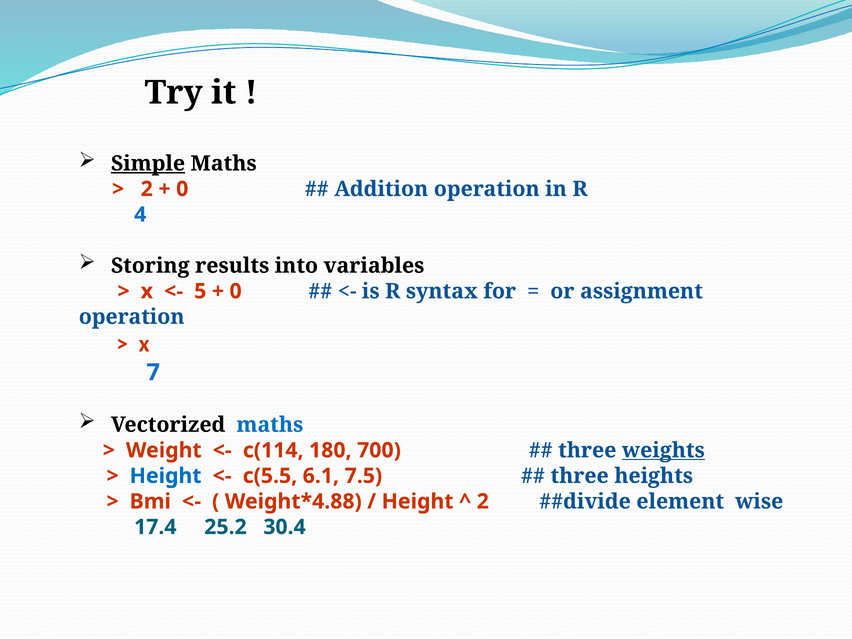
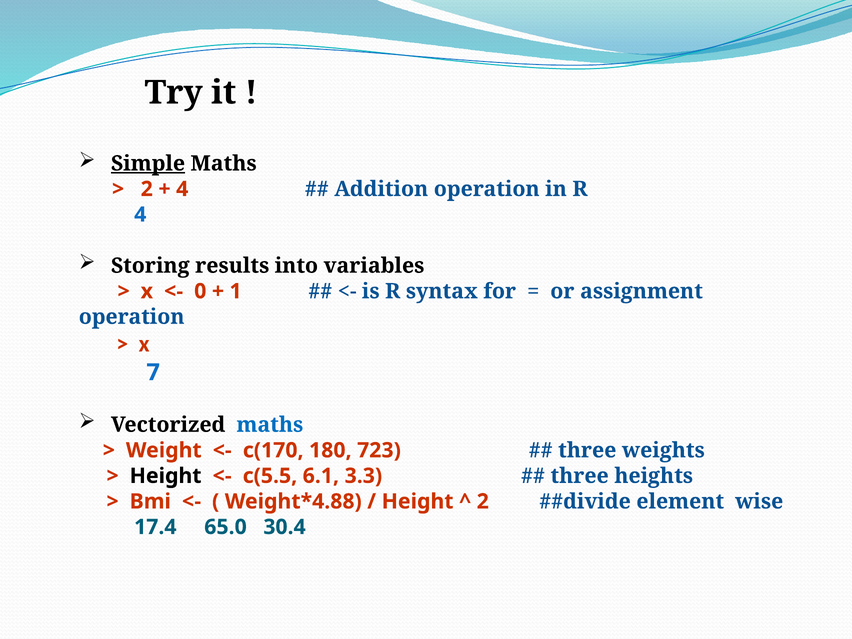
0 at (182, 189): 0 -> 4
5: 5 -> 0
0 at (236, 291): 0 -> 1
c(114: c(114 -> c(170
700: 700 -> 723
weights underline: present -> none
Height at (166, 476) colour: blue -> black
7.5: 7.5 -> 3.3
25.2: 25.2 -> 65.0
